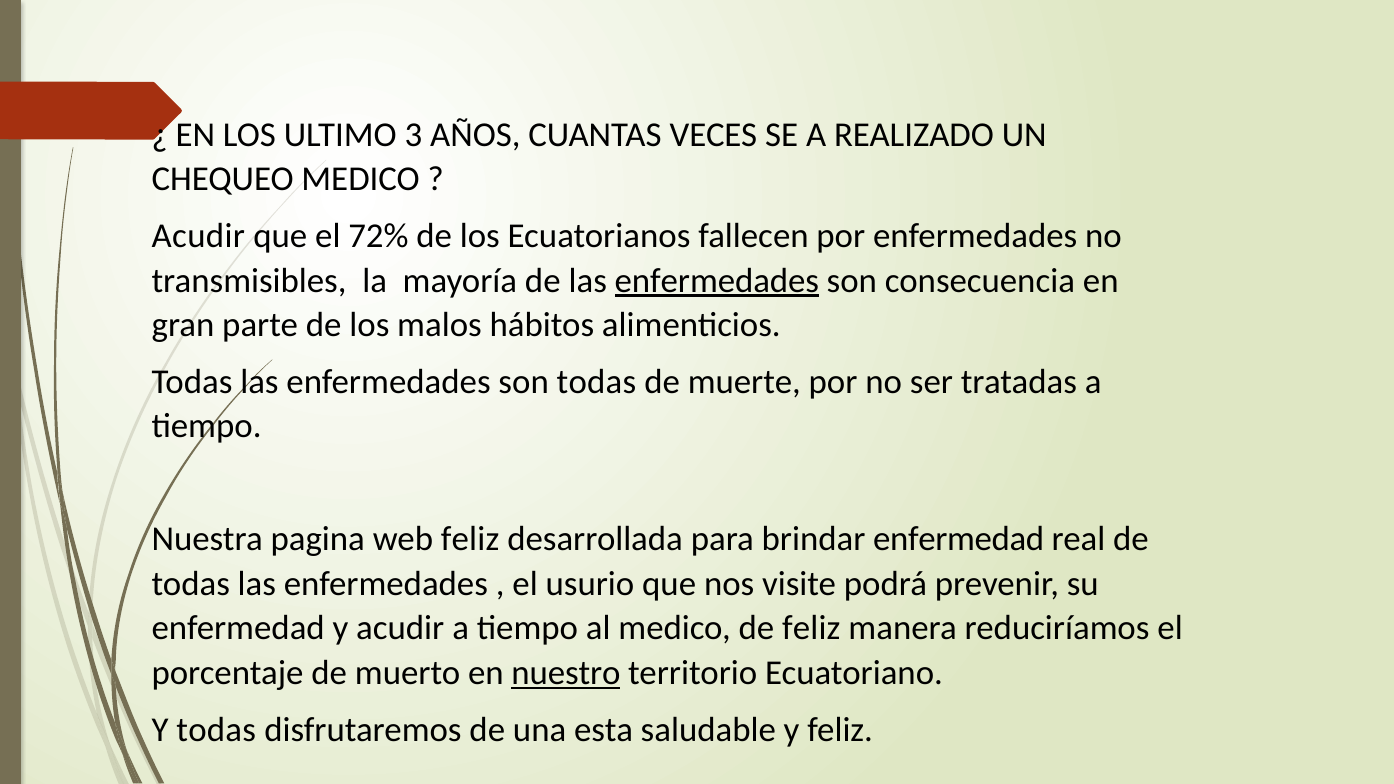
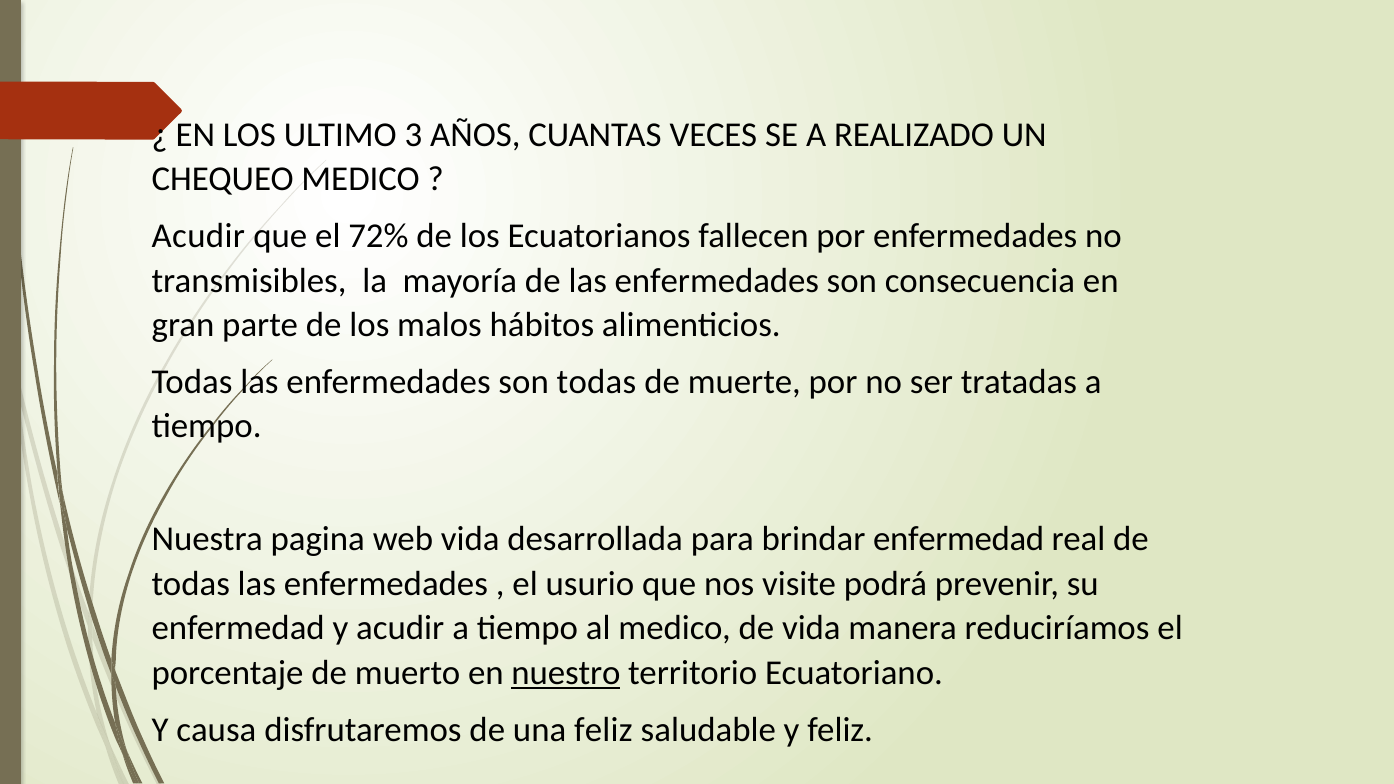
enfermedades at (717, 281) underline: present -> none
web feliz: feliz -> vida
de feliz: feliz -> vida
Y todas: todas -> causa
una esta: esta -> feliz
